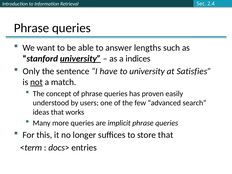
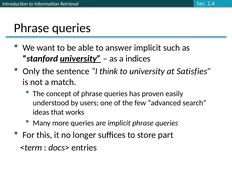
answer lengths: lengths -> implicit
have: have -> think
not underline: present -> none
store that: that -> part
